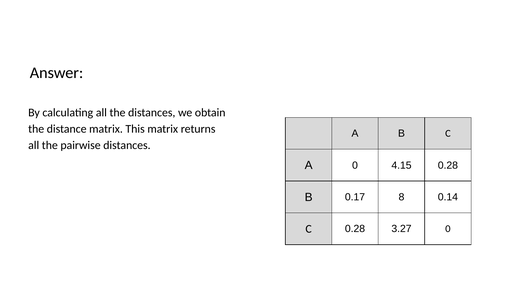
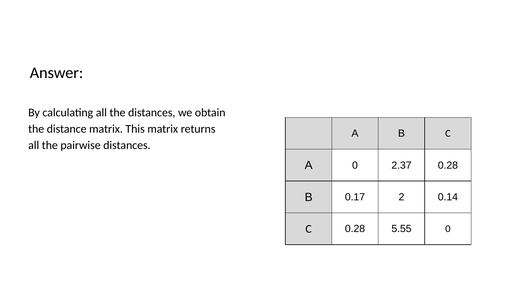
4.15: 4.15 -> 2.37
8: 8 -> 2
3.27: 3.27 -> 5.55
